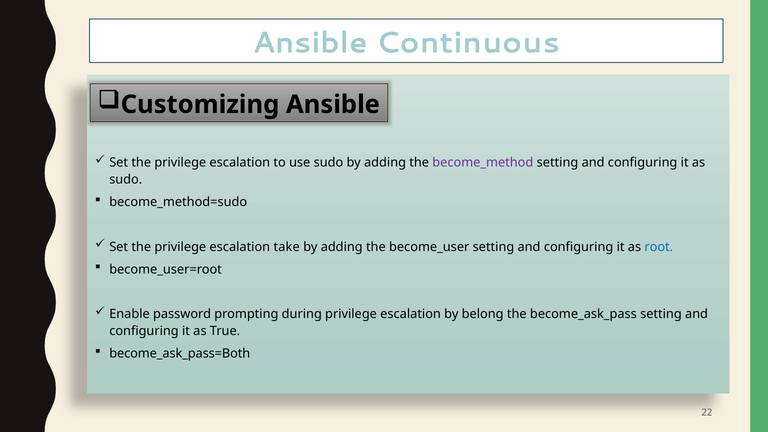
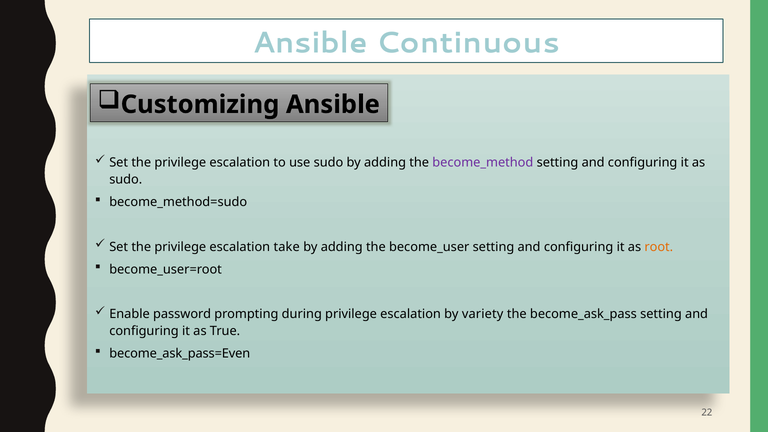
root colour: blue -> orange
belong: belong -> variety
become_ask_pass=Both: become_ask_pass=Both -> become_ask_pass=Even
